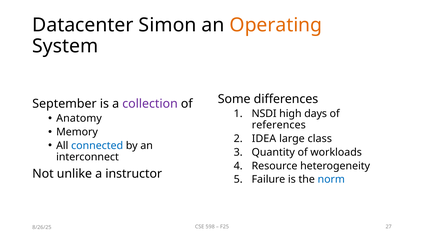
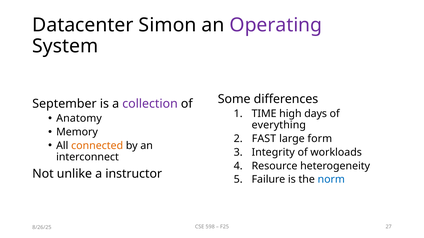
Operating colour: orange -> purple
NSDI: NSDI -> TIME
references: references -> everything
IDEA: IDEA -> FAST
class: class -> form
connected colour: blue -> orange
Quantity: Quantity -> Integrity
